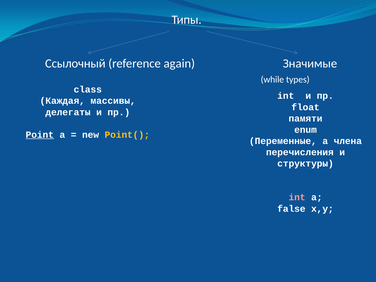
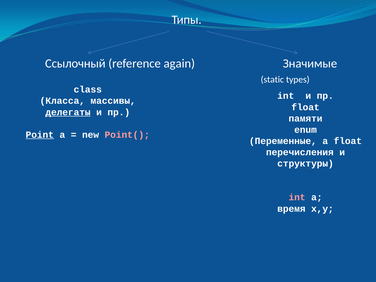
while: while -> static
Каждая: Каждая -> Класса
делегаты underline: none -> present
Point( colour: yellow -> pink
а члена: члена -> float
false: false -> время
